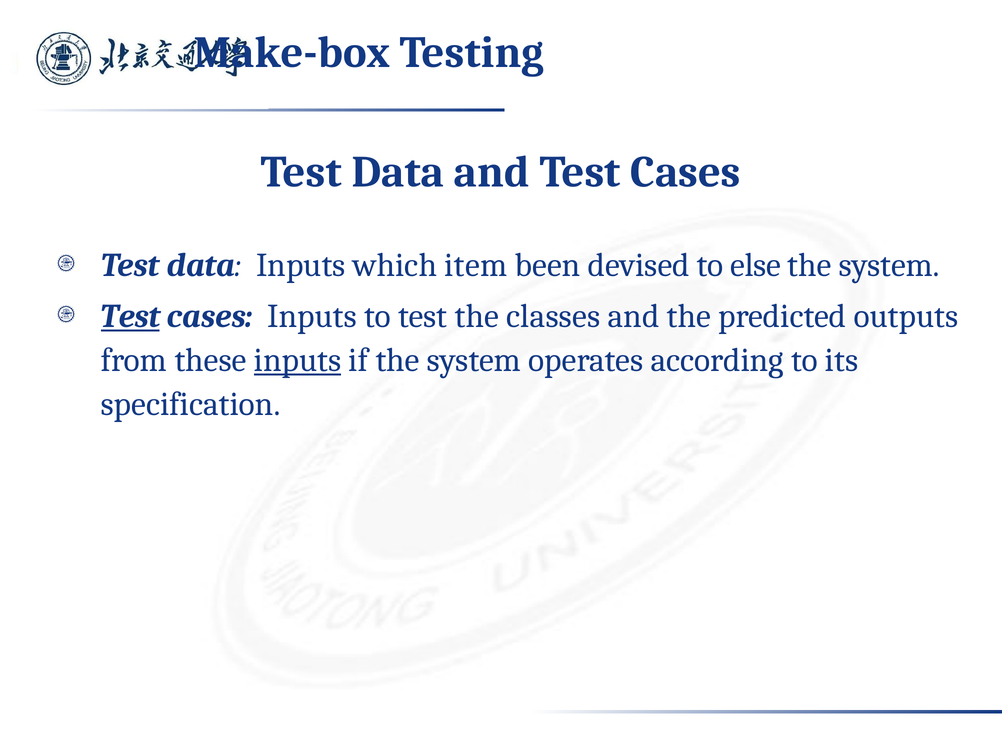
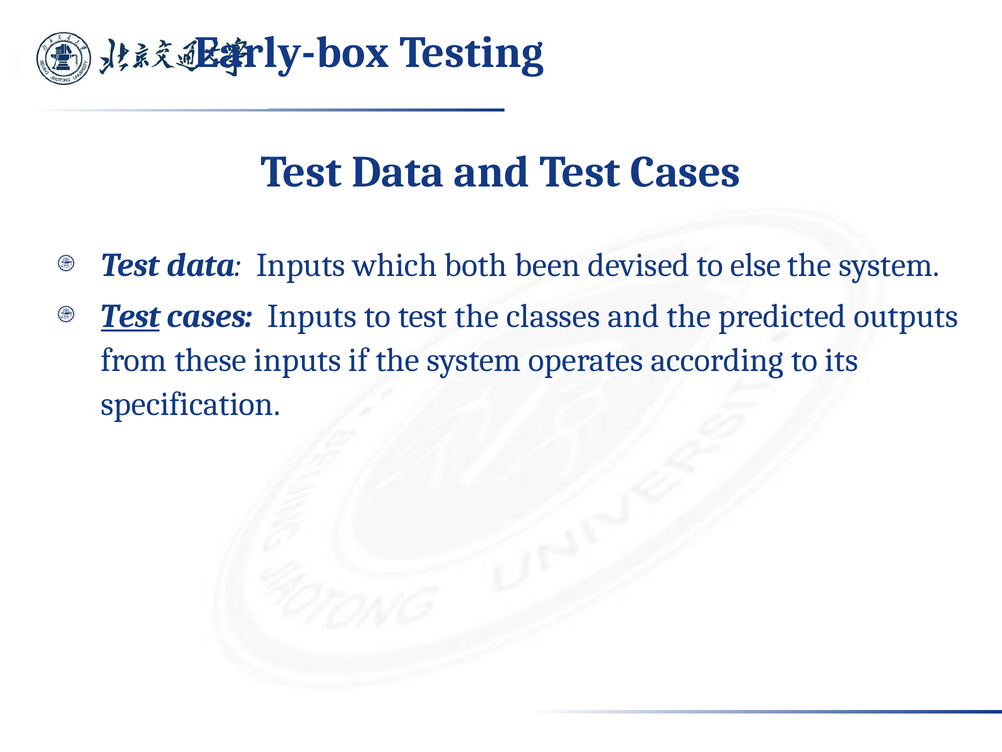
Make-box: Make-box -> Early-box
item: item -> both
inputs at (298, 360) underline: present -> none
